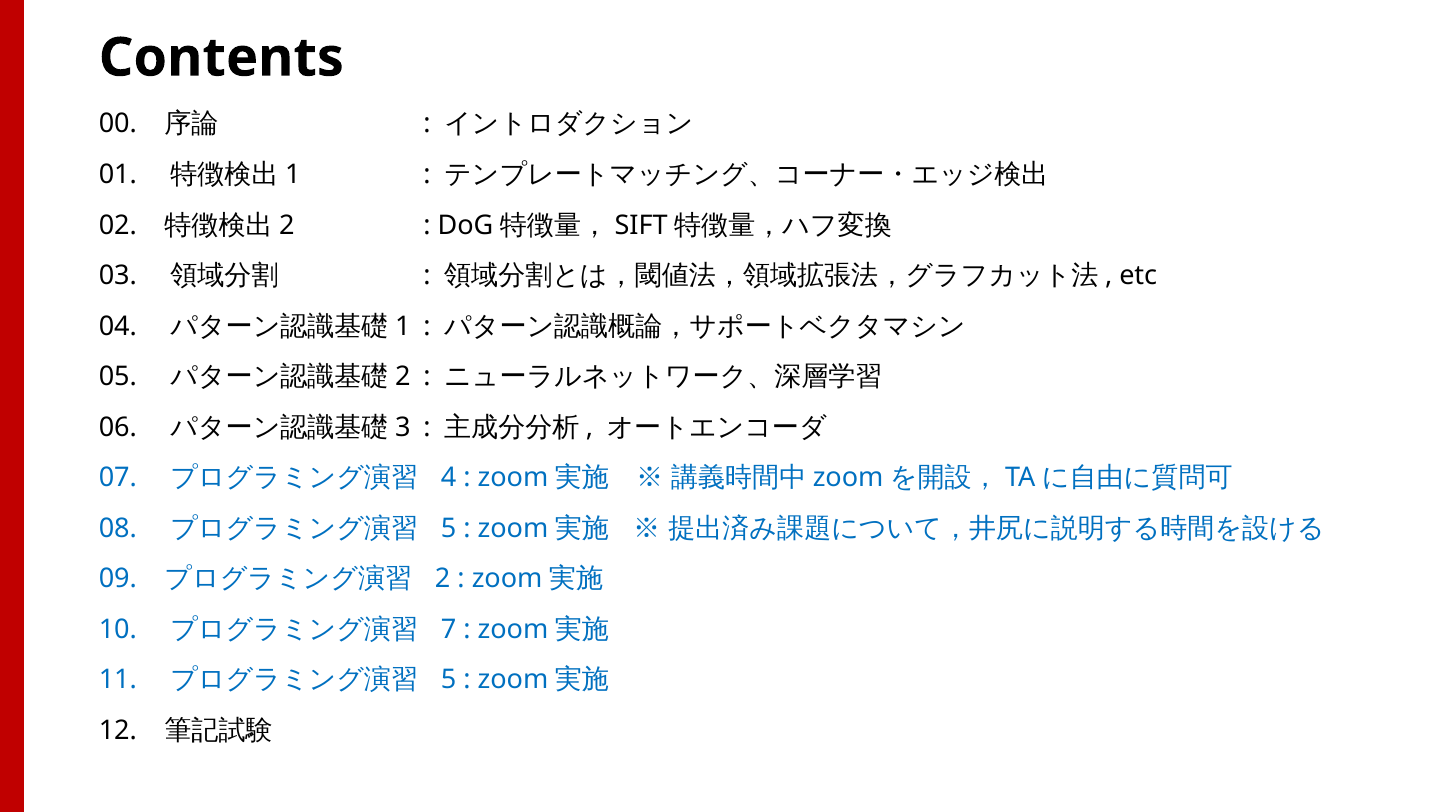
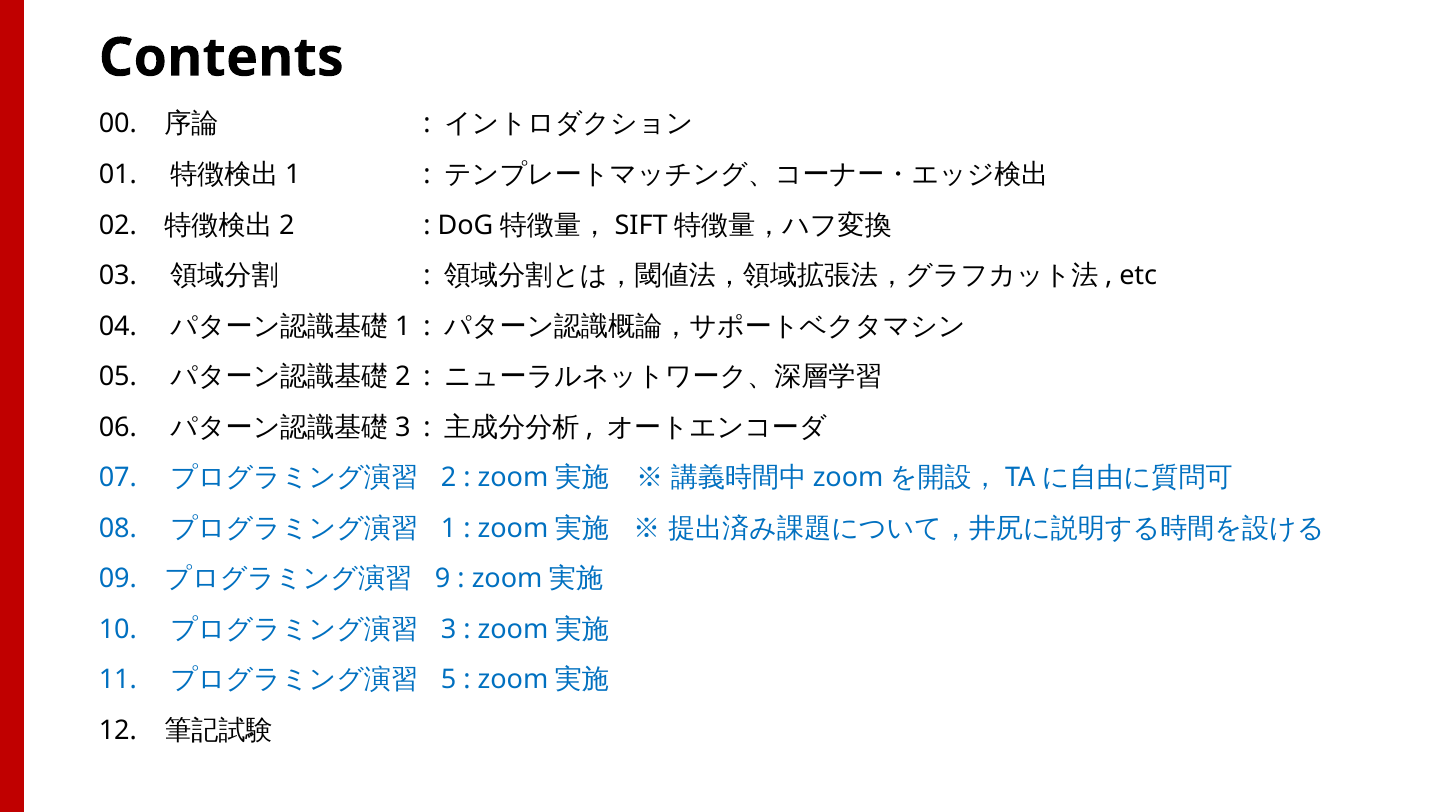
4: 4 -> 2
5 at (449, 528): 5 -> 1
2: 2 -> 9
7: 7 -> 3
